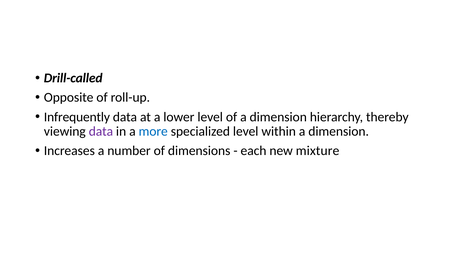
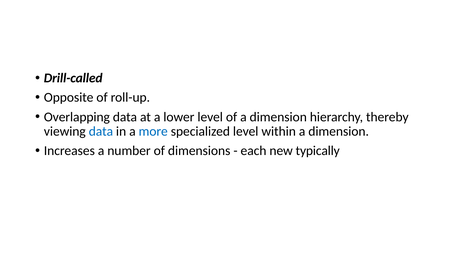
Infrequently: Infrequently -> Overlapping
data at (101, 131) colour: purple -> blue
mixture: mixture -> typically
